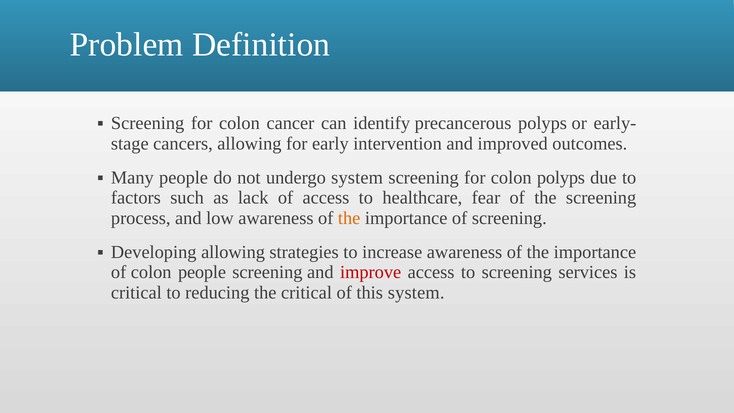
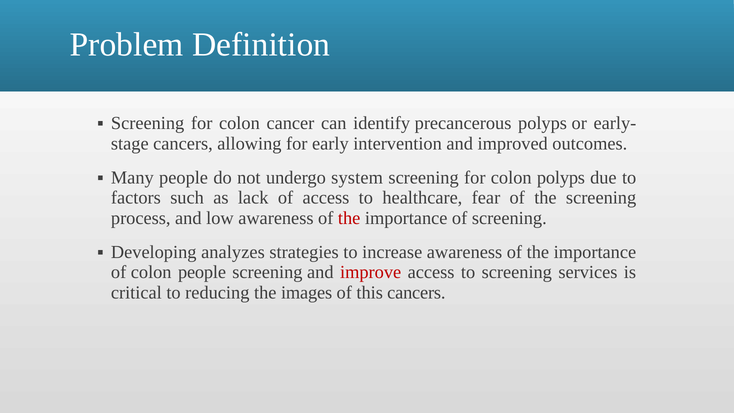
the at (349, 218) colour: orange -> red
Developing allowing: allowing -> analyzes
the critical: critical -> images
this system: system -> cancers
